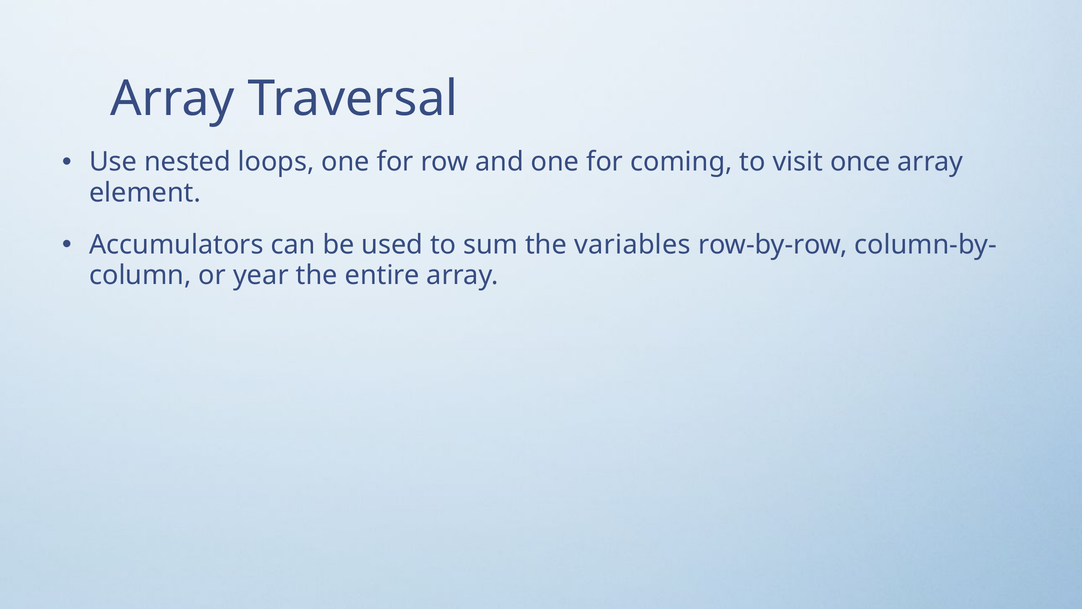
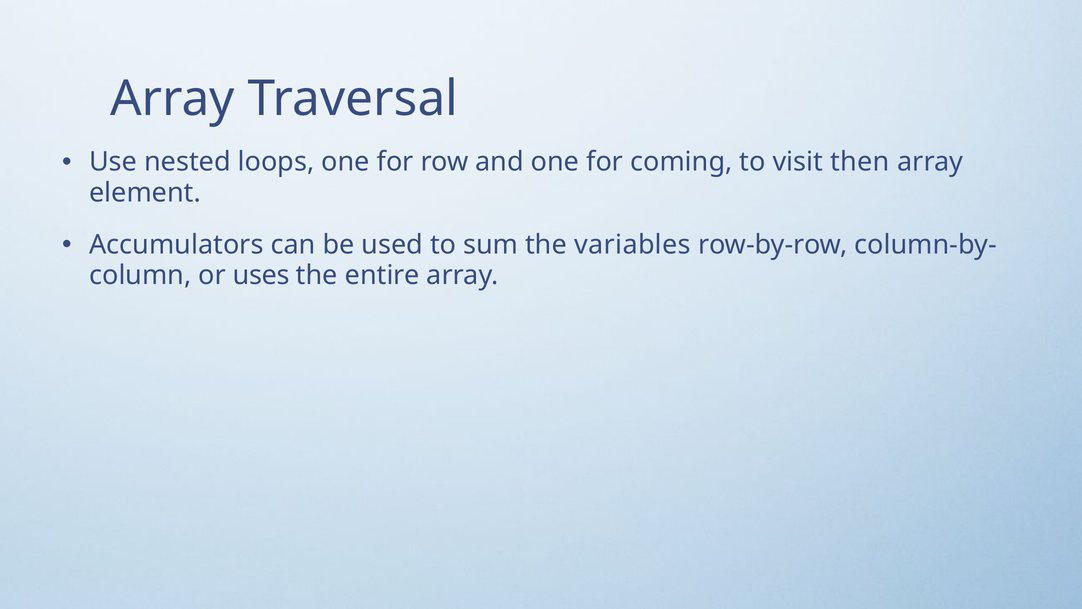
once: once -> then
year: year -> uses
